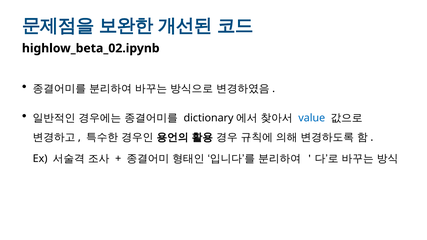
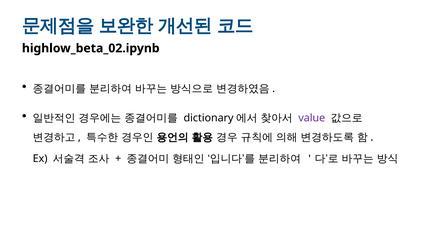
value colour: blue -> purple
